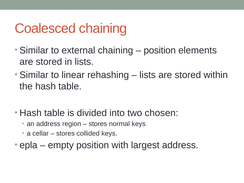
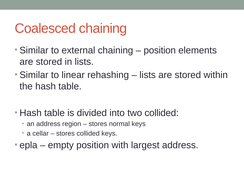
two chosen: chosen -> collided
